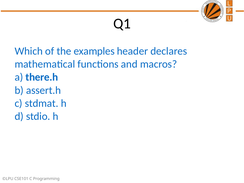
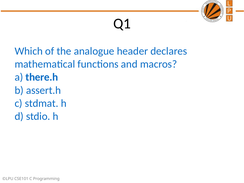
examples: examples -> analogue
